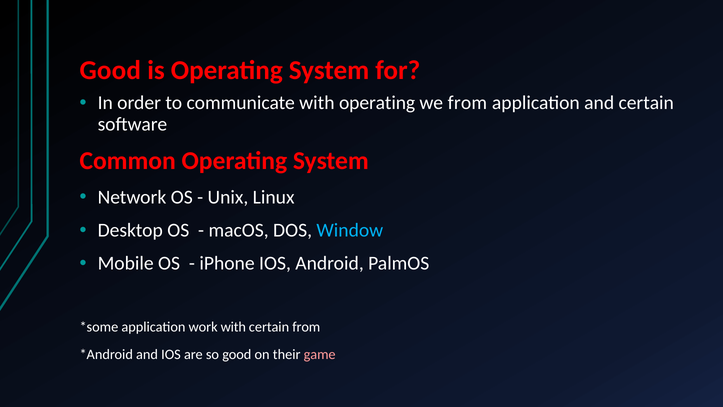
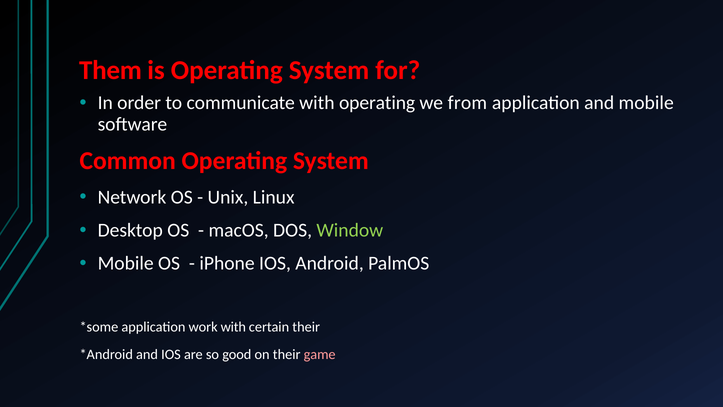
Good at (110, 70): Good -> Them
and certain: certain -> mobile
Window colour: light blue -> light green
certain from: from -> their
